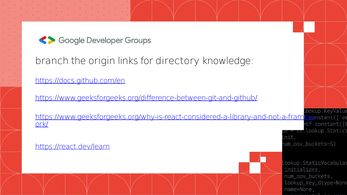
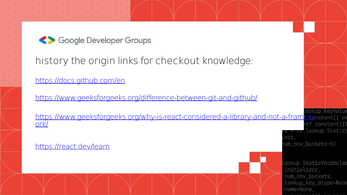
branch: branch -> history
directory: directory -> checkout
